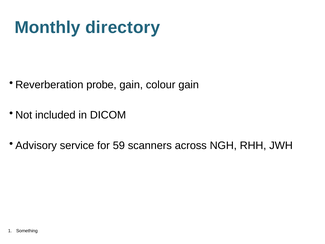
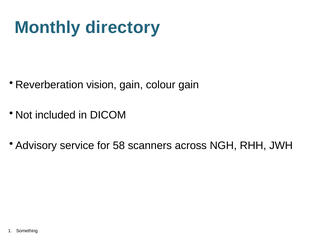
probe: probe -> vision
59: 59 -> 58
